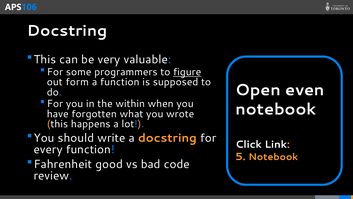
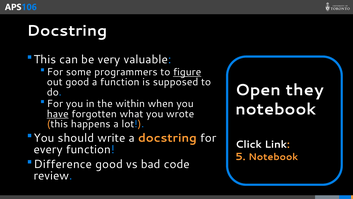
out form: form -> good
even: even -> they
have underline: none -> present
Fahrenheit: Fahrenheit -> Difference
